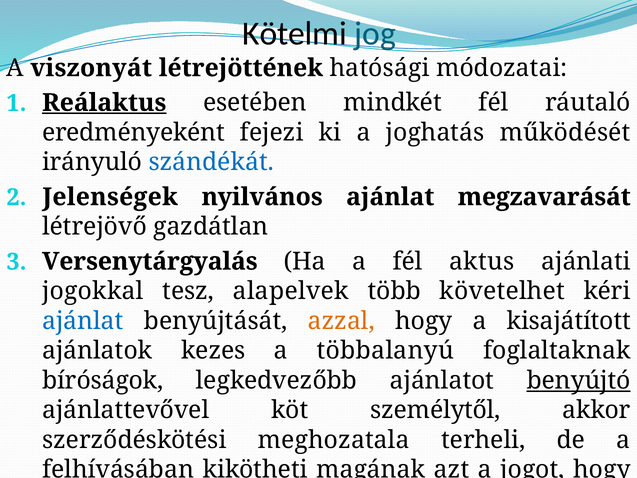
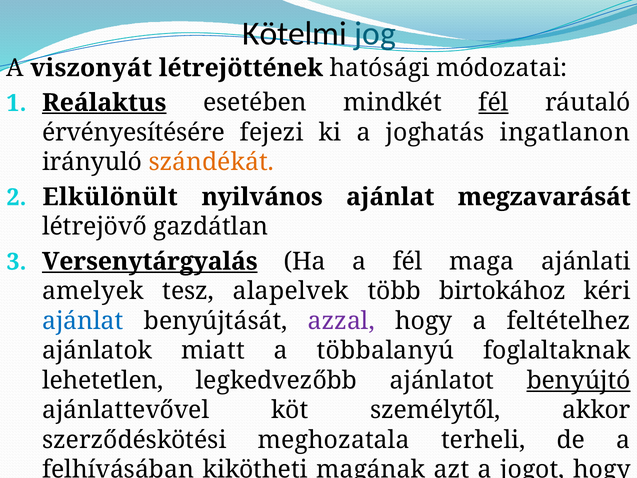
fél at (494, 103) underline: none -> present
eredményeként: eredményeként -> érvényesítésére
működését: működését -> ingatlanon
szándékát colour: blue -> orange
Jelenségek: Jelenségek -> Elkülönült
Versenytárgyalás underline: none -> present
aktus: aktus -> maga
jogokkal: jogokkal -> amelyek
követelhet: követelhet -> birtokához
azzal colour: orange -> purple
kisajátított: kisajátított -> feltételhez
kezes: kezes -> miatt
bíróságok: bíróságok -> lehetetlen
